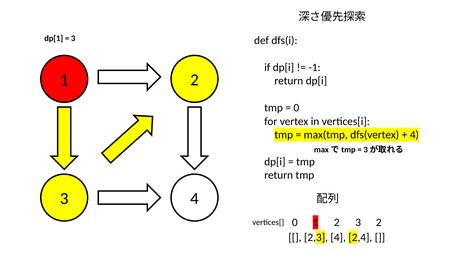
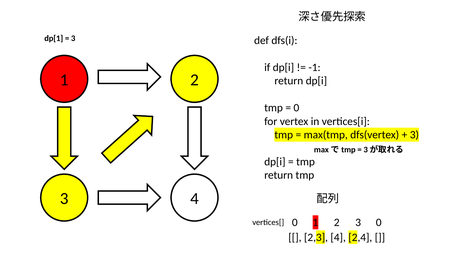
4 at (414, 135): 4 -> 3
2 3 2: 2 -> 0
